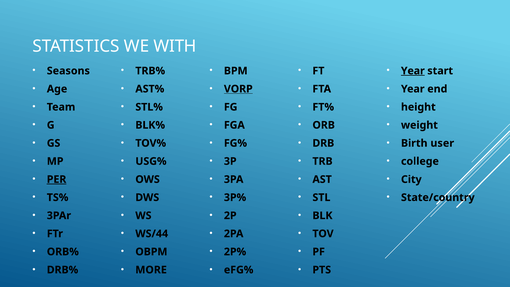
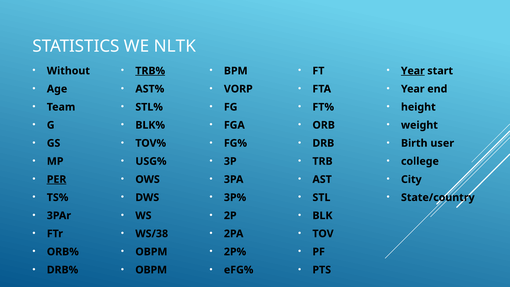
WITH: WITH -> NLTK
Seasons: Seasons -> Without
TRB% underline: none -> present
VORP underline: present -> none
WS/44: WS/44 -> WS/38
MORE at (151, 270): MORE -> OBPM
